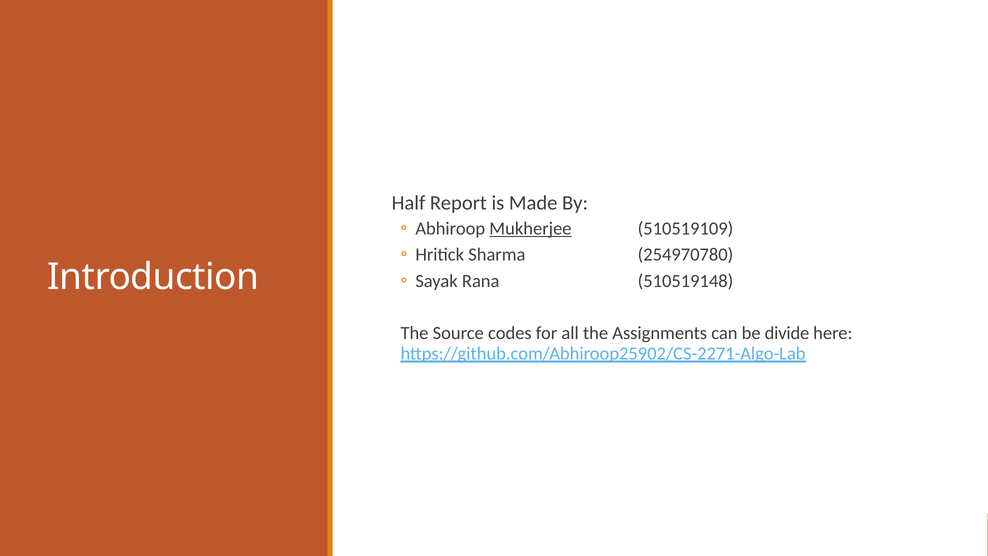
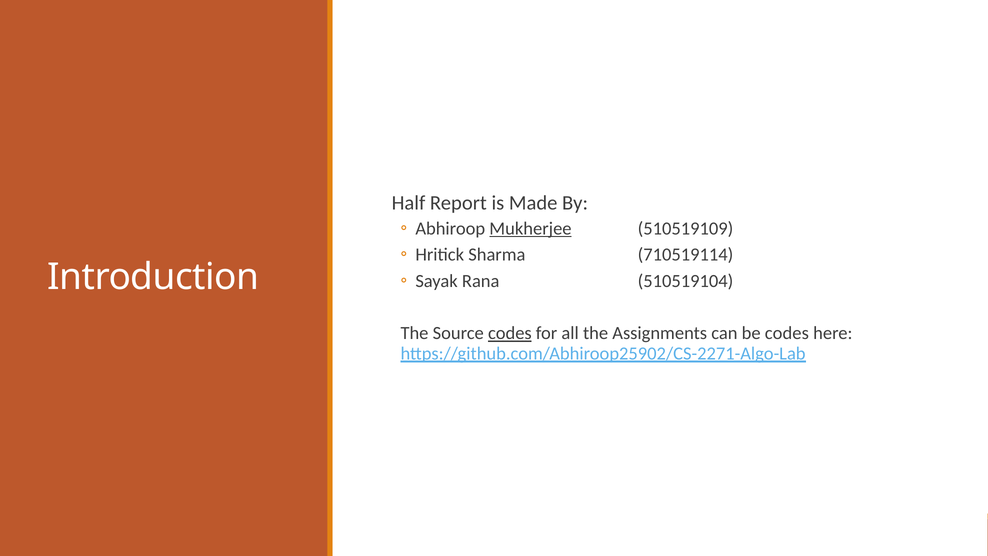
254970780: 254970780 -> 710519114
510519148: 510519148 -> 510519104
codes at (510, 333) underline: none -> present
be divide: divide -> codes
